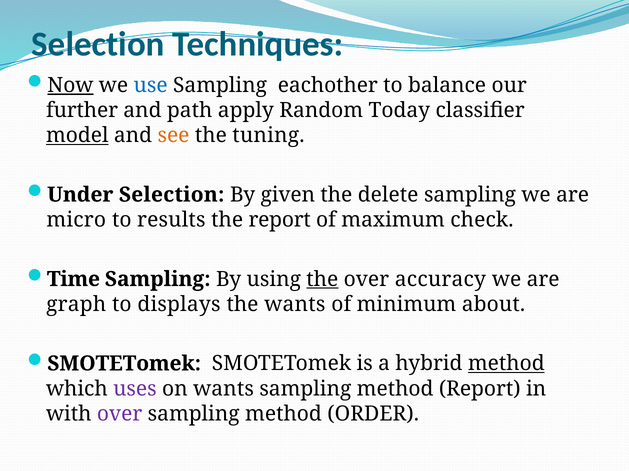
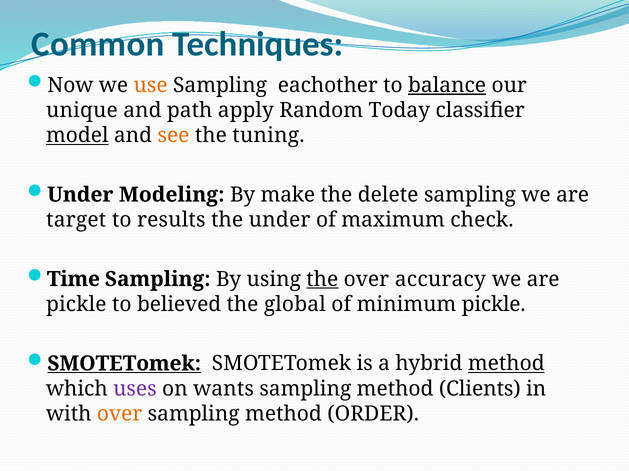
Selection at (98, 44): Selection -> Common
Now underline: present -> none
use colour: blue -> orange
balance underline: none -> present
further: further -> unique
Under Selection: Selection -> Modeling
given: given -> make
micro: micro -> target
the report: report -> under
graph at (76, 305): graph -> pickle
displays: displays -> believed
the wants: wants -> global
minimum about: about -> pickle
SMOTETomek at (124, 364) underline: none -> present
method Report: Report -> Clients
over at (120, 414) colour: purple -> orange
